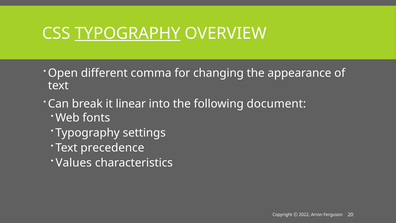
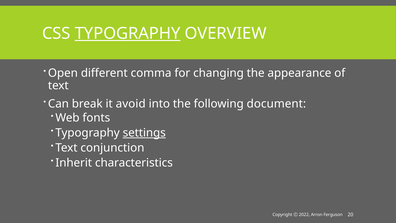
linear: linear -> avoid
settings underline: none -> present
precedence: precedence -> conjunction
Values: Values -> Inherit
